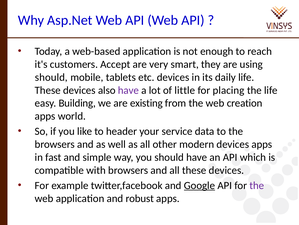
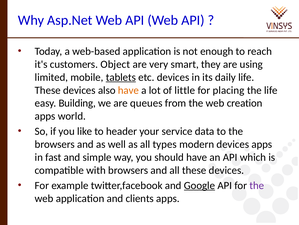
Accept: Accept -> Object
should at (51, 77): should -> limited
tablets underline: none -> present
have at (128, 90) colour: purple -> orange
existing: existing -> queues
other: other -> types
robust: robust -> clients
